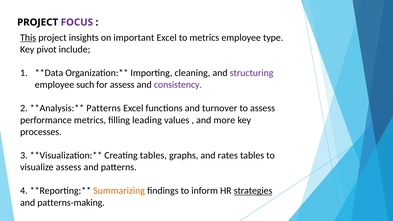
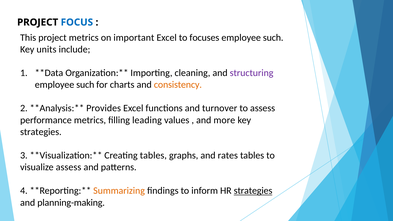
FOCUS colour: purple -> blue
This underline: present -> none
project insights: insights -> metrics
to metrics: metrics -> focuses
type at (273, 38): type -> such
pivot: pivot -> units
for assess: assess -> charts
consistency colour: purple -> orange
Patterns at (104, 108): Patterns -> Provides
processes at (41, 132): processes -> strategies
patterns-making: patterns-making -> planning-making
